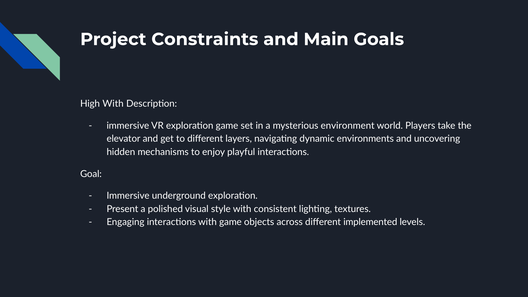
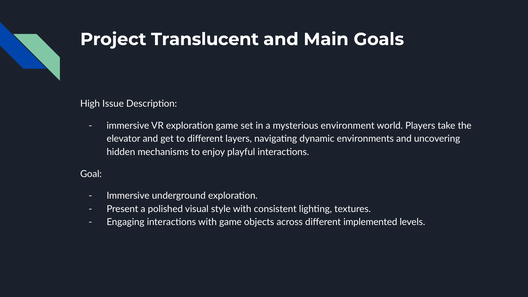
Constraints: Constraints -> Translucent
High With: With -> Issue
